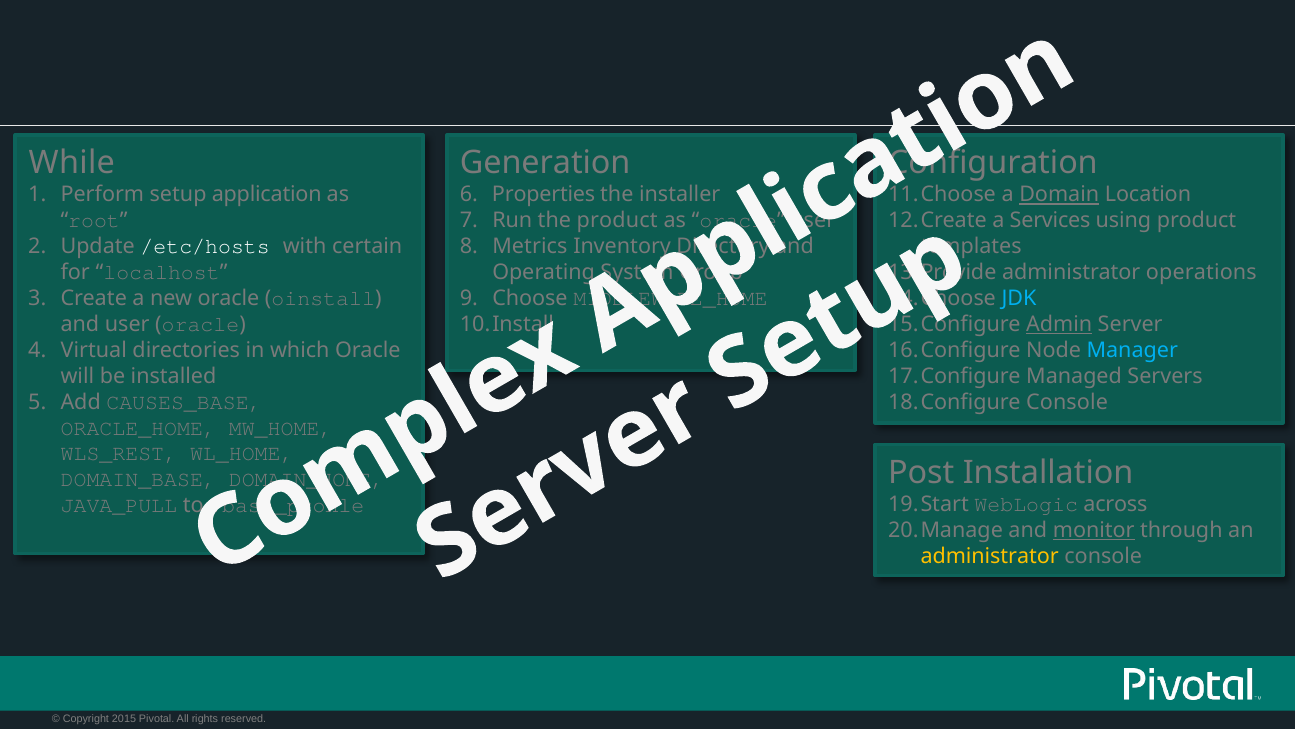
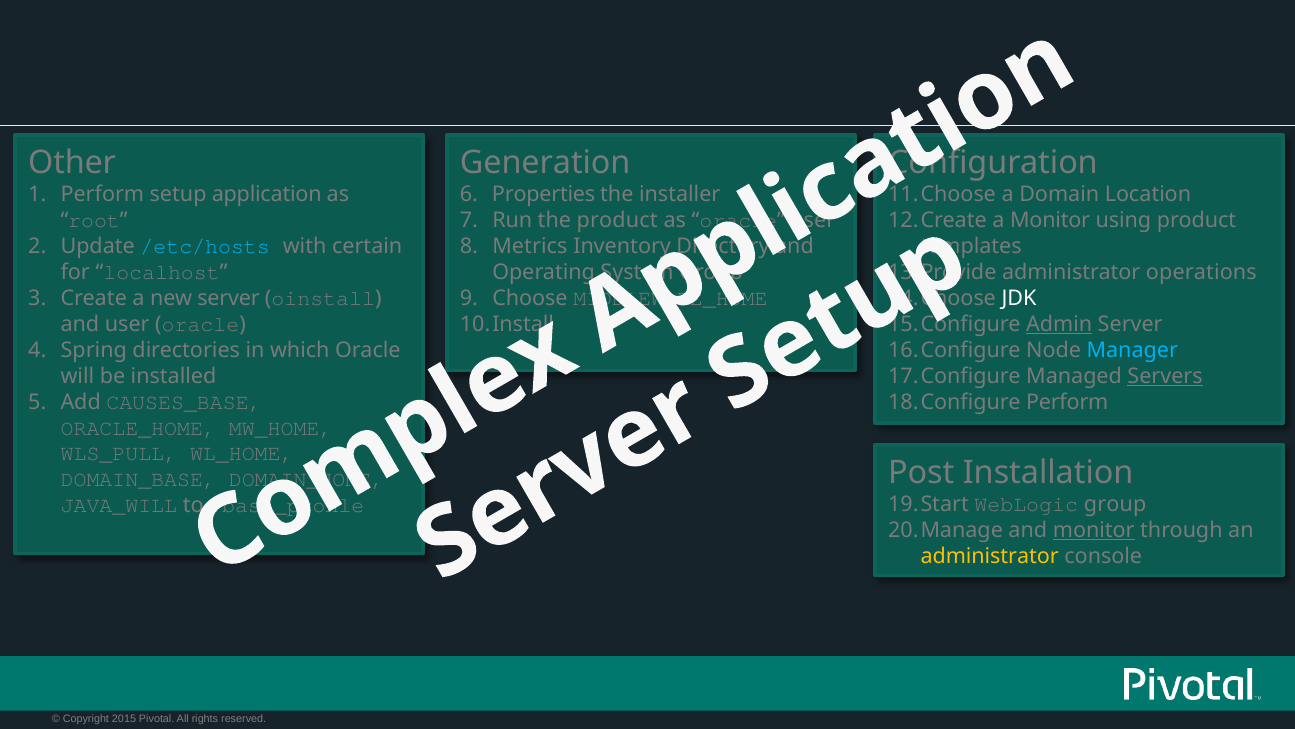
While: While -> Other
Domain underline: present -> none
a Services: Services -> Monitor
/etc/hosts colour: white -> light blue
new oracle: oracle -> server
JDK colour: light blue -> white
Virtual: Virtual -> Spring
Servers underline: none -> present
Console at (1067, 402): Console -> Perform
WLS_REST: WLS_REST -> WLS_PULL
JAVA_PULL: JAVA_PULL -> JAVA_WILL
WebLogic across: across -> group
